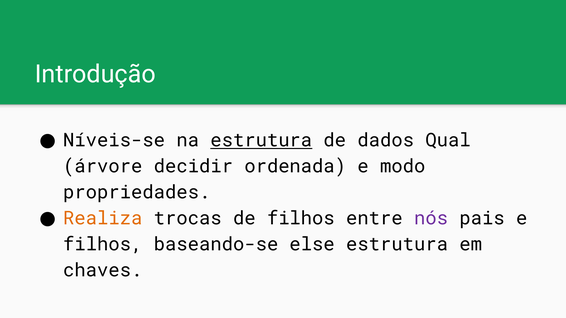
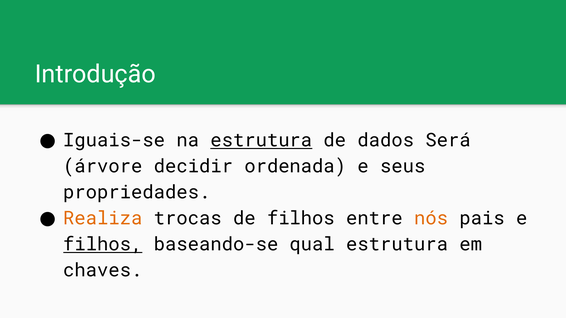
Níveis-se: Níveis-se -> Iguais-se
Qual: Qual -> Será
modo: modo -> seus
nós colour: purple -> orange
filhos at (103, 245) underline: none -> present
else: else -> qual
